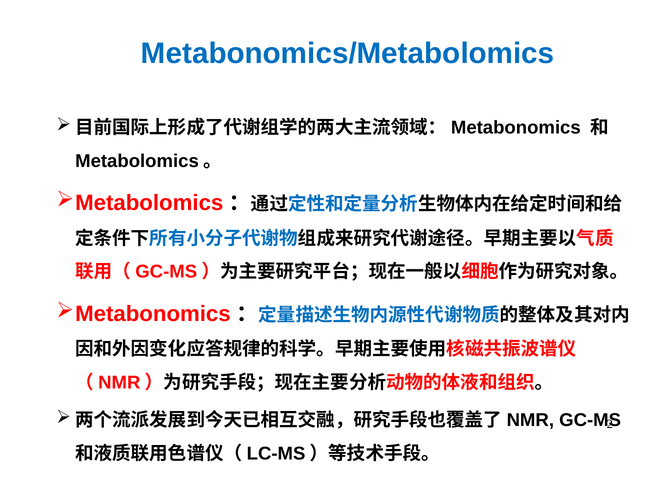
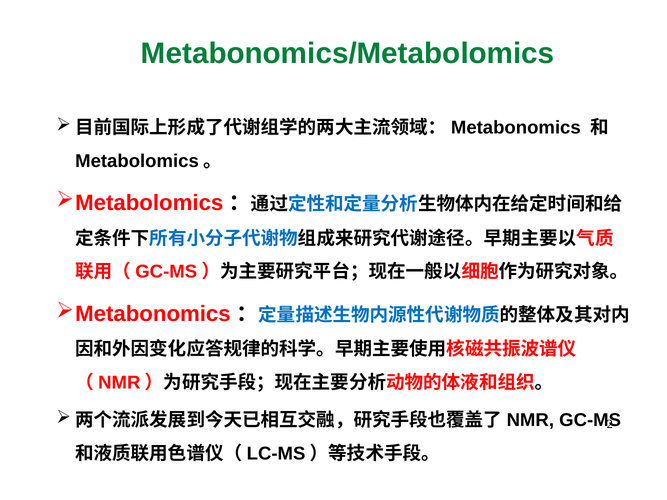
Metabonomics/Metabolomics colour: blue -> green
